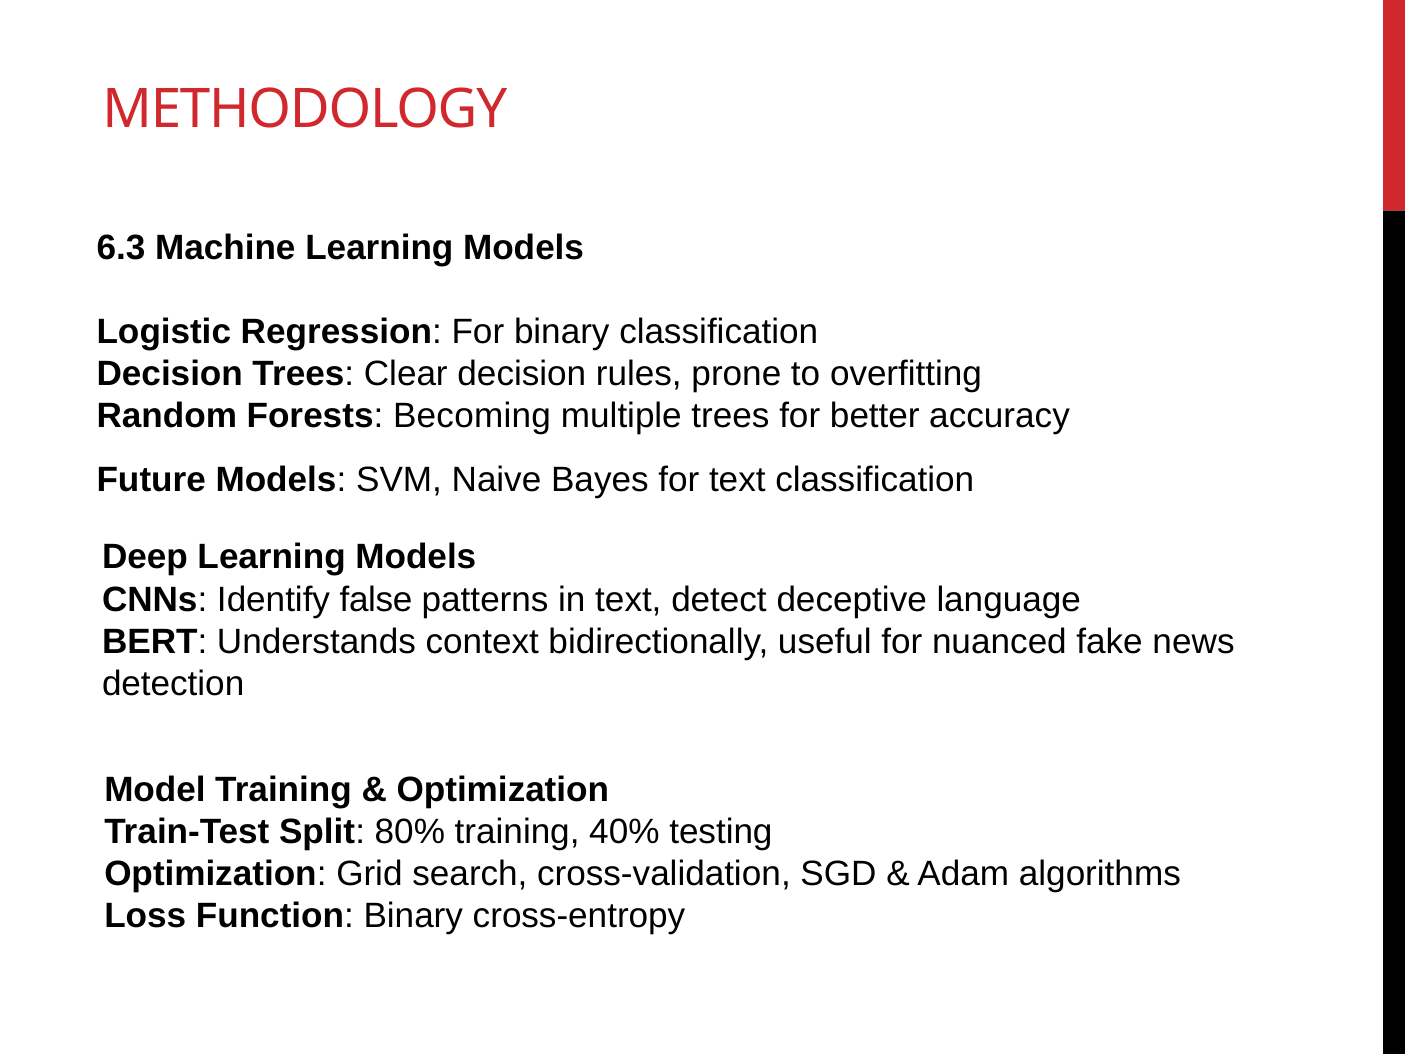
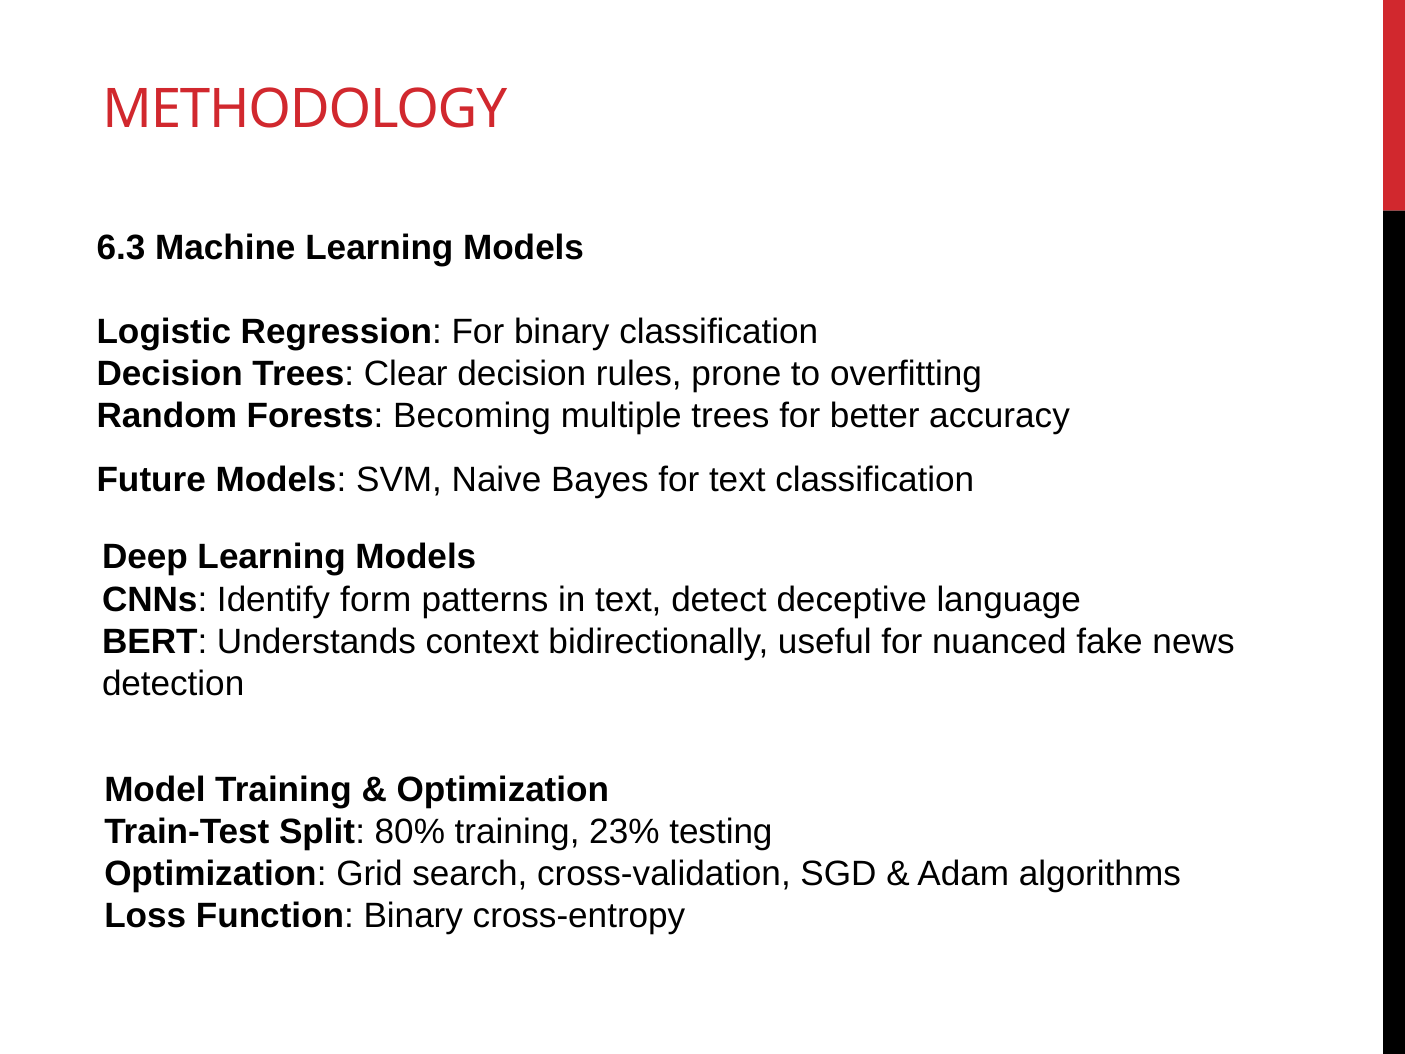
false: false -> form
40%: 40% -> 23%
